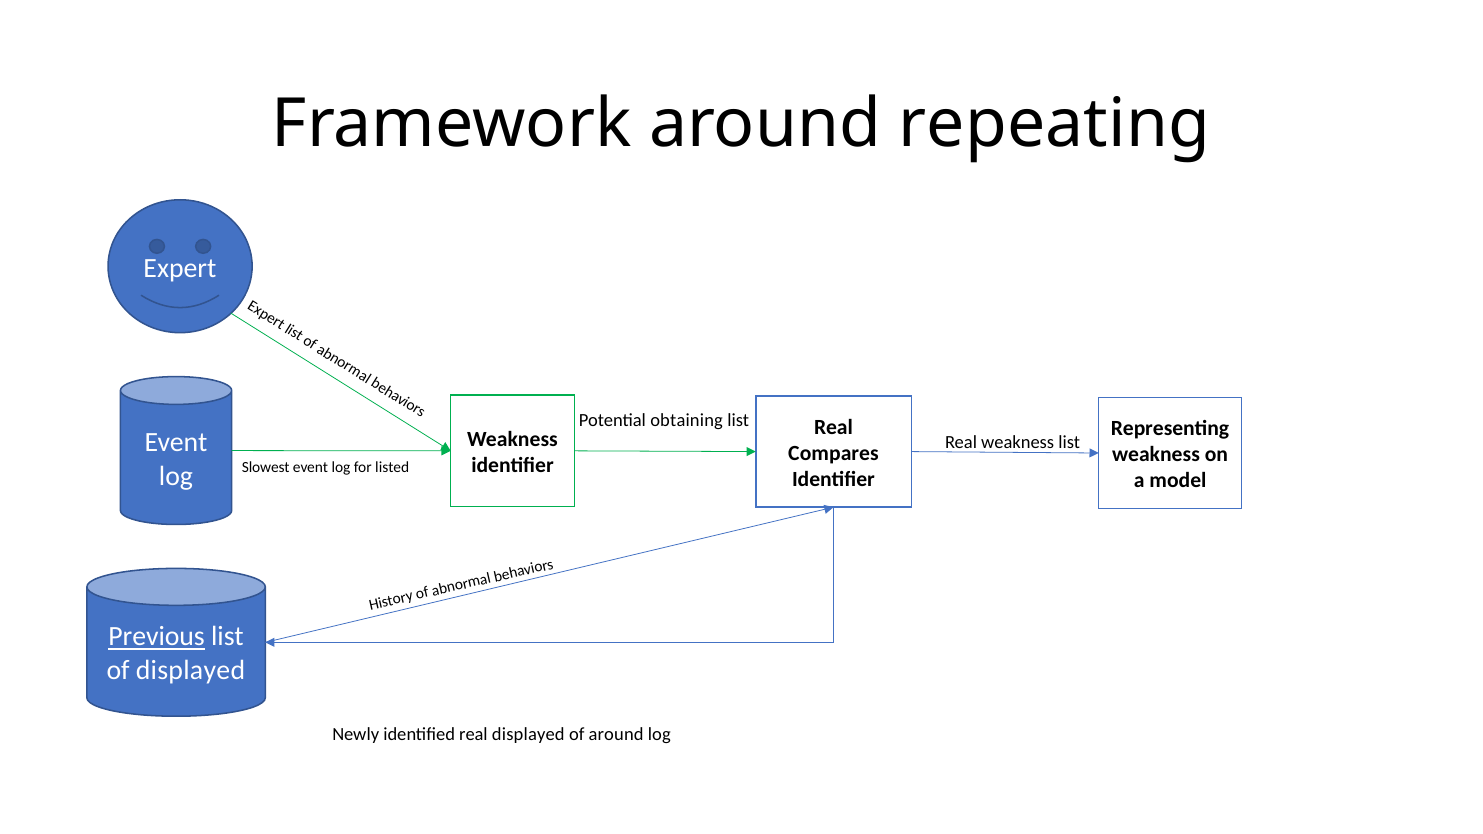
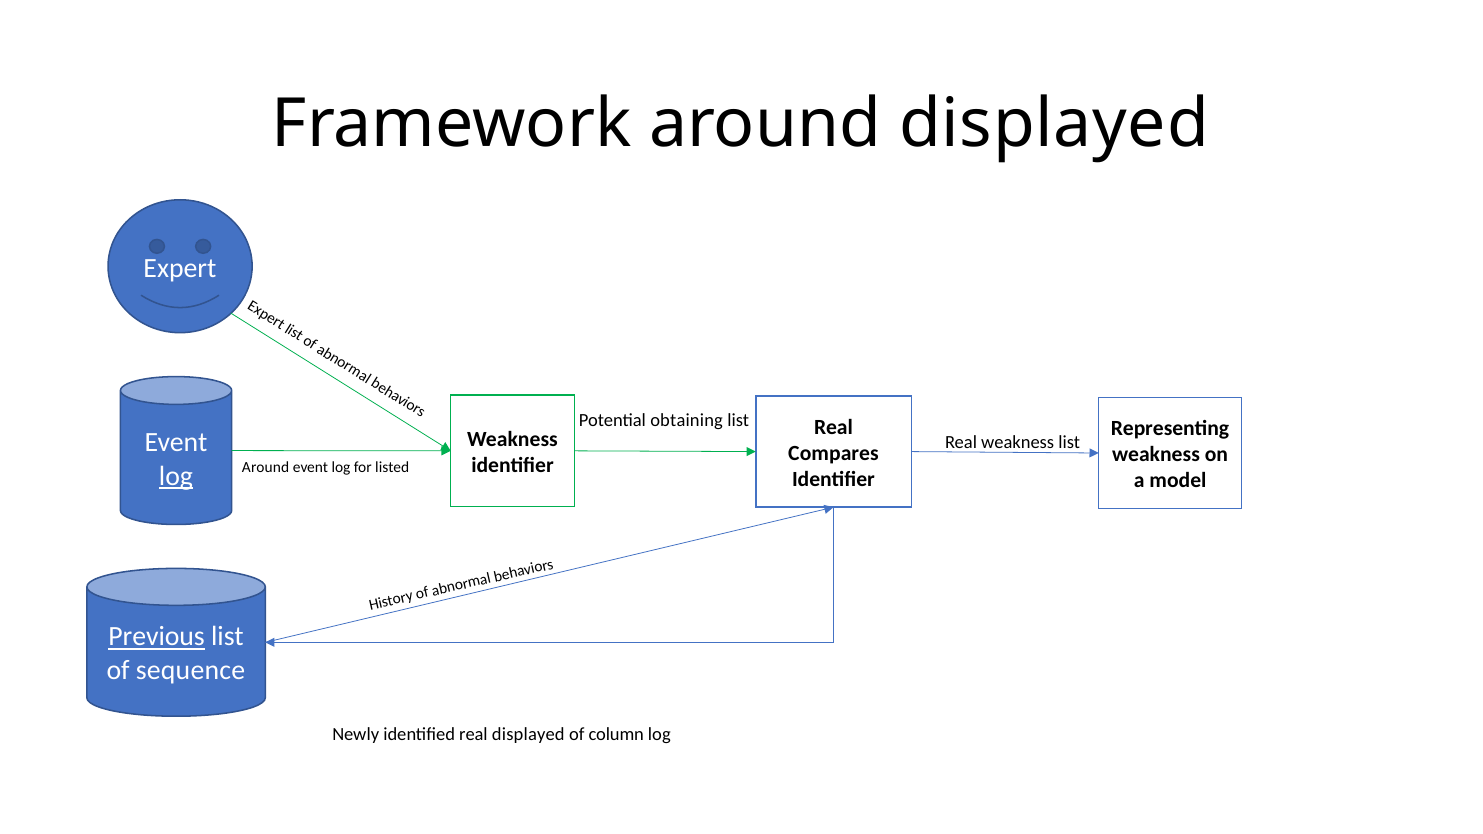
around repeating: repeating -> displayed
Slowest at (266, 468): Slowest -> Around
log at (176, 476) underline: none -> present
of displayed: displayed -> sequence
of around: around -> column
